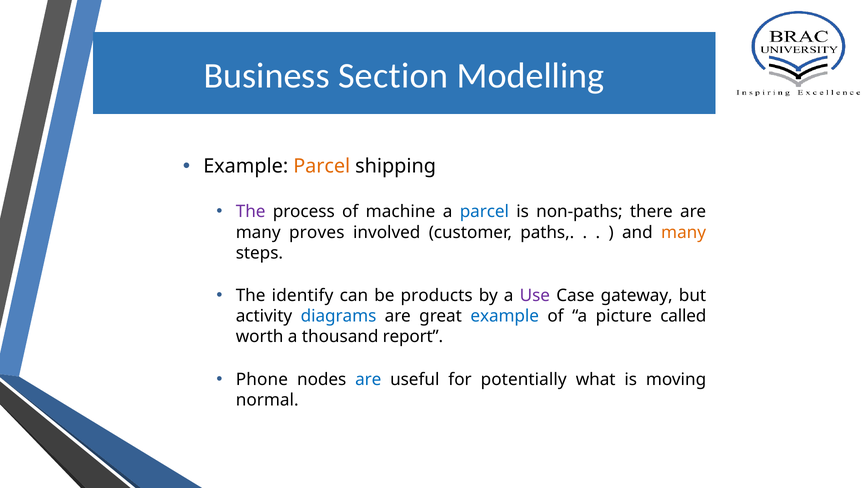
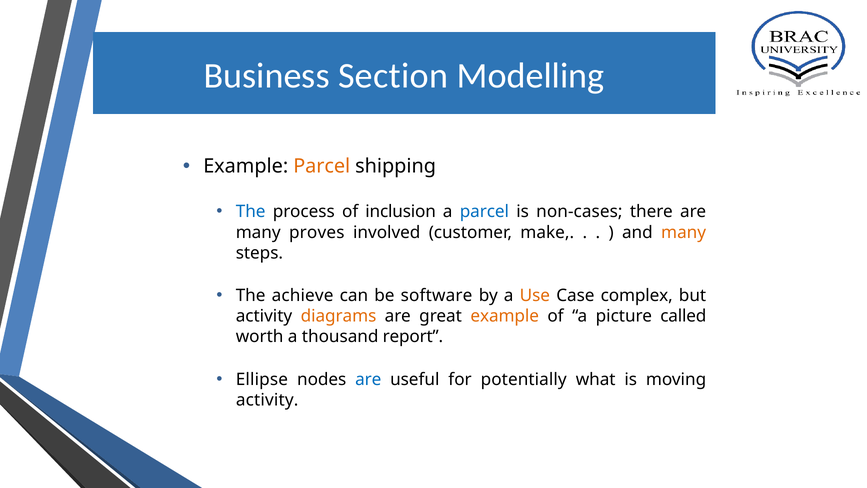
The at (251, 212) colour: purple -> blue
machine: machine -> inclusion
non-paths: non-paths -> non-cases
paths: paths -> make
identify: identify -> achieve
products: products -> software
Use colour: purple -> orange
gateway: gateway -> complex
diagrams colour: blue -> orange
example at (505, 316) colour: blue -> orange
Phone: Phone -> Ellipse
normal at (267, 400): normal -> activity
